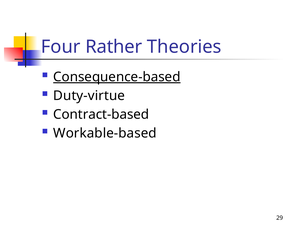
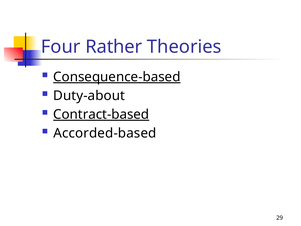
Duty-virtue: Duty-virtue -> Duty-about
Contract-based underline: none -> present
Workable-based: Workable-based -> Accorded-based
